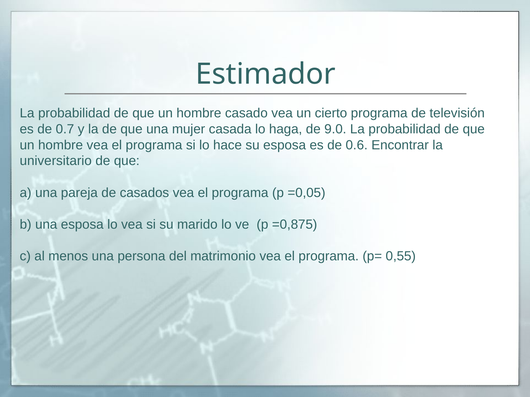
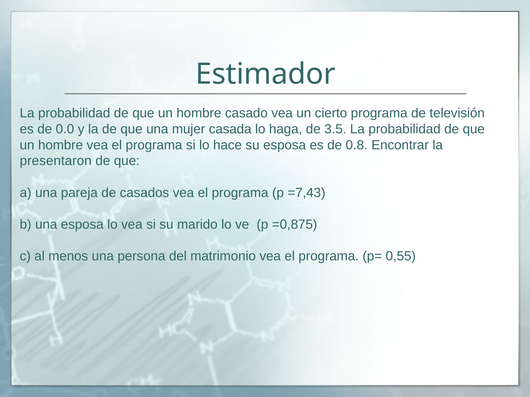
0.7: 0.7 -> 0.0
9.0: 9.0 -> 3.5
0.6: 0.6 -> 0.8
universitario: universitario -> presentaron
=0,05: =0,05 -> =7,43
